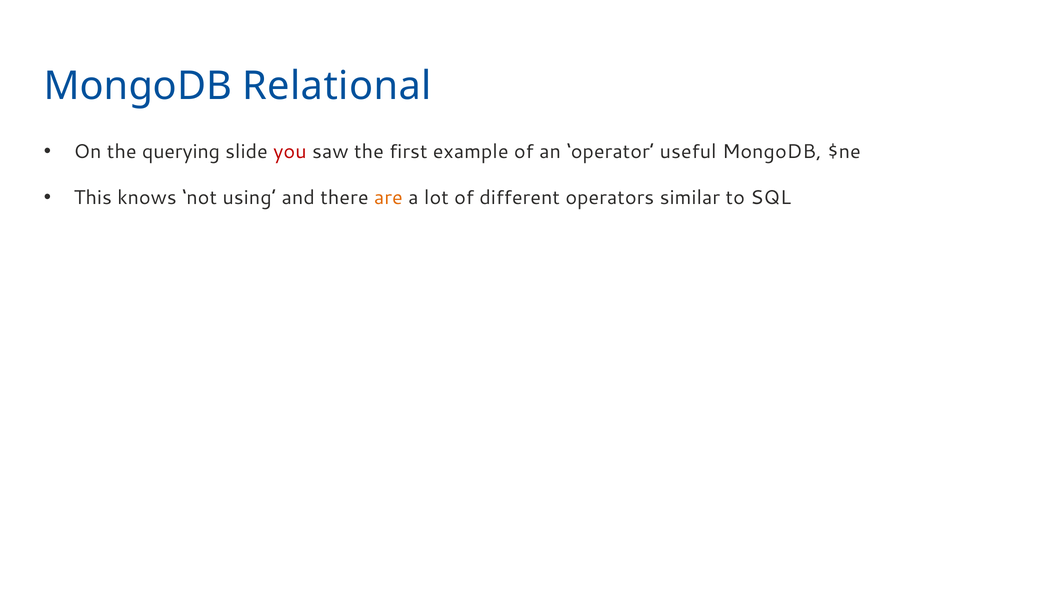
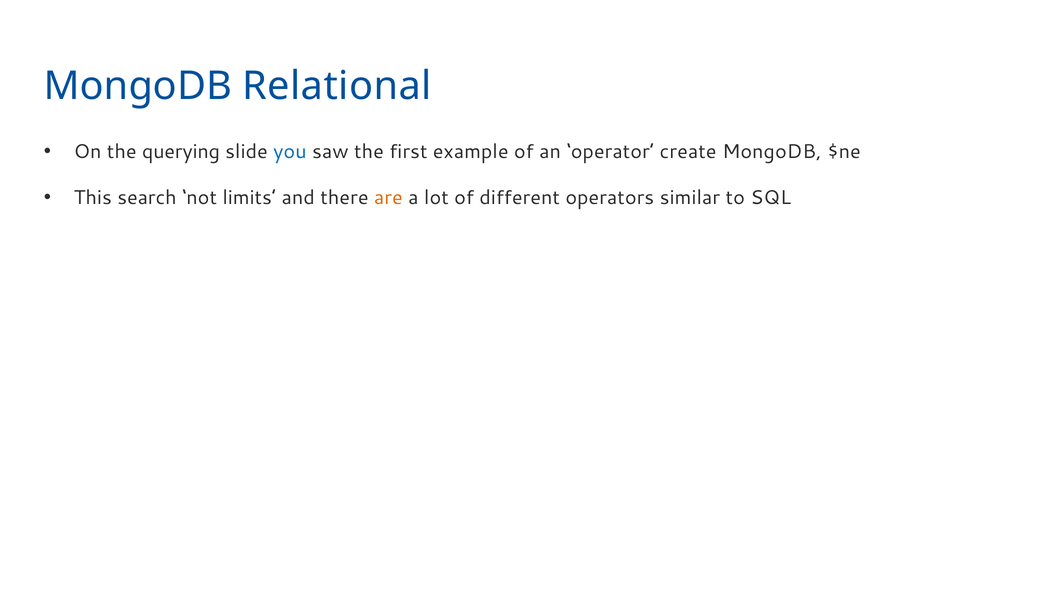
you colour: red -> blue
useful: useful -> create
knows: knows -> search
using: using -> limits
